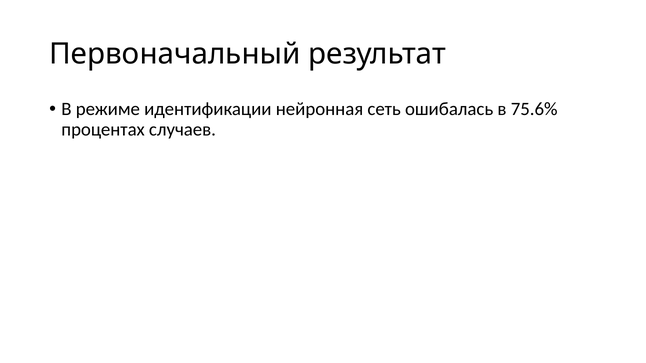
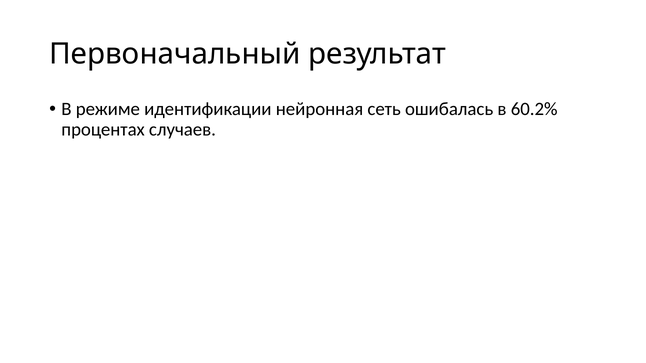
75.6%: 75.6% -> 60.2%
